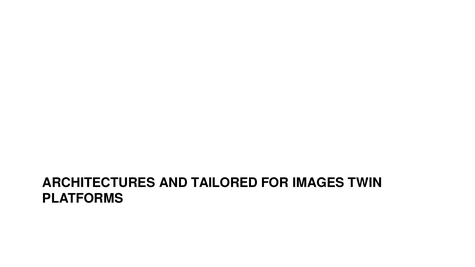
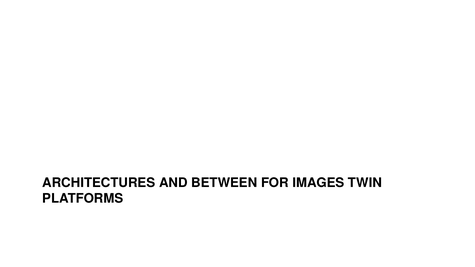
TAILORED: TAILORED -> BETWEEN
